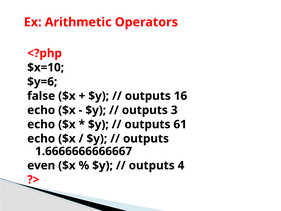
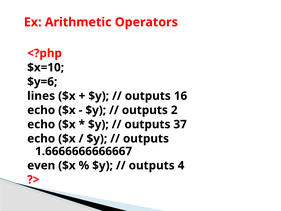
false: false -> lines
3: 3 -> 2
61: 61 -> 37
